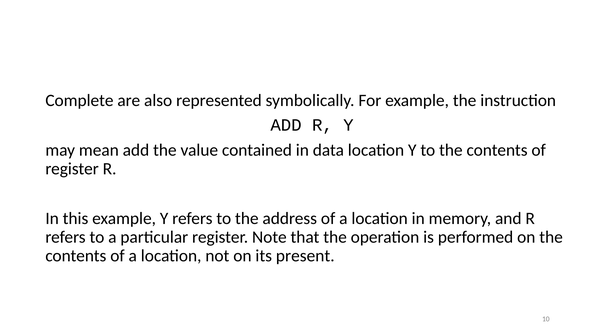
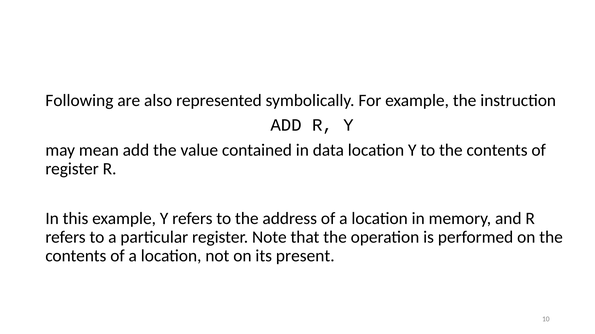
Complete: Complete -> Following
